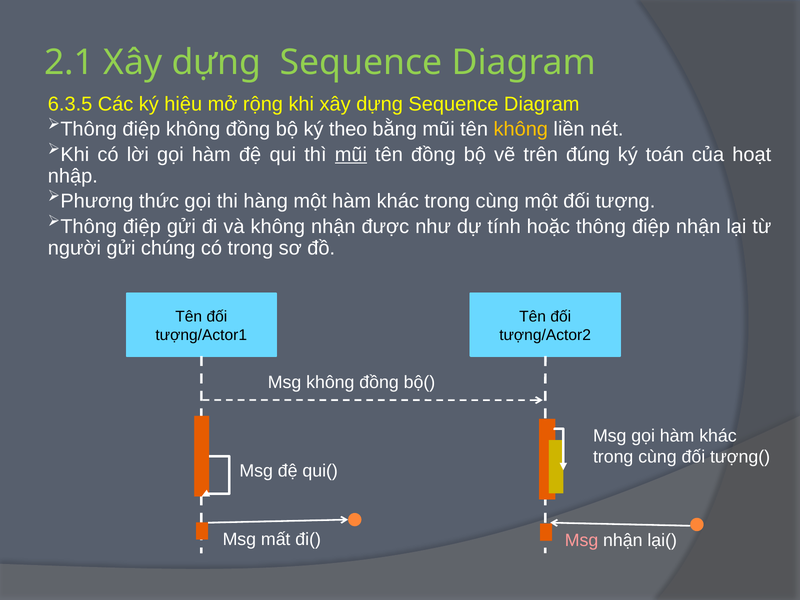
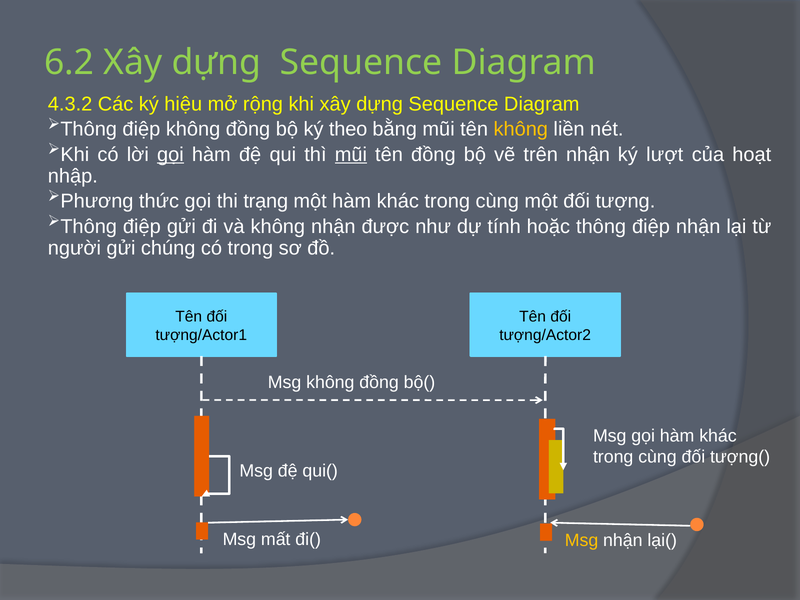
2.1: 2.1 -> 6.2
6.3.5: 6.3.5 -> 4.3.2
gọi at (170, 154) underline: none -> present
trên đúng: đúng -> nhận
toán: toán -> lượt
hàng: hàng -> trạng
Msg at (582, 540) colour: pink -> yellow
